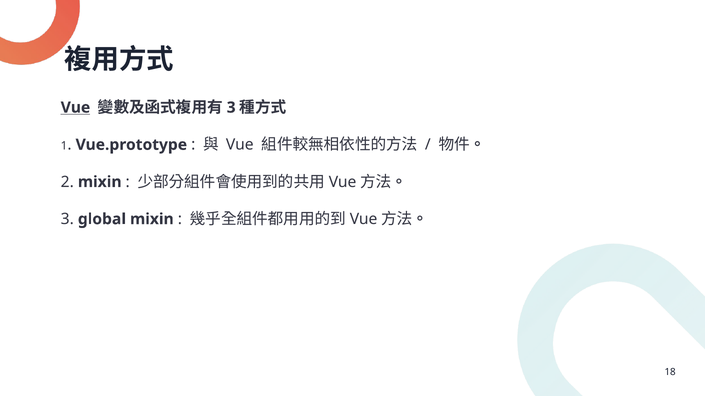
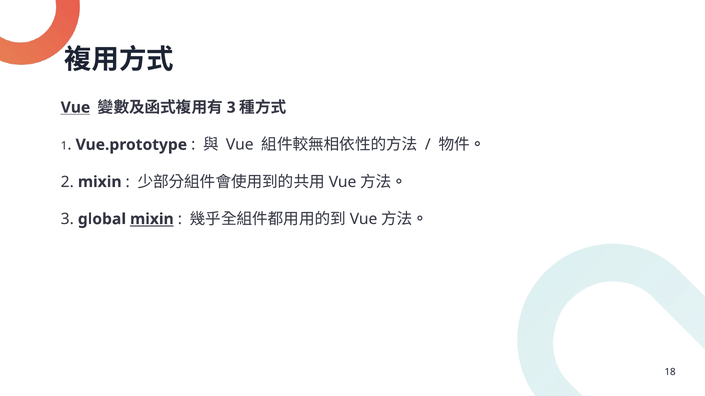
mixin at (152, 219) underline: none -> present
